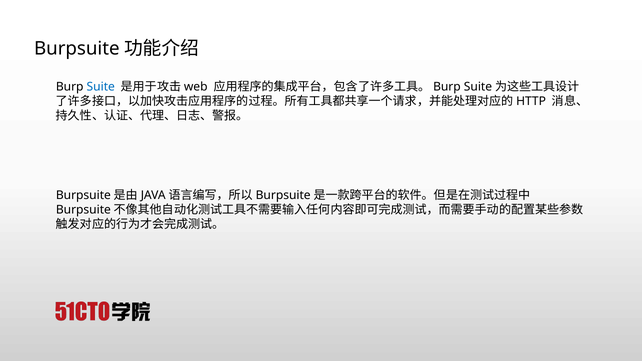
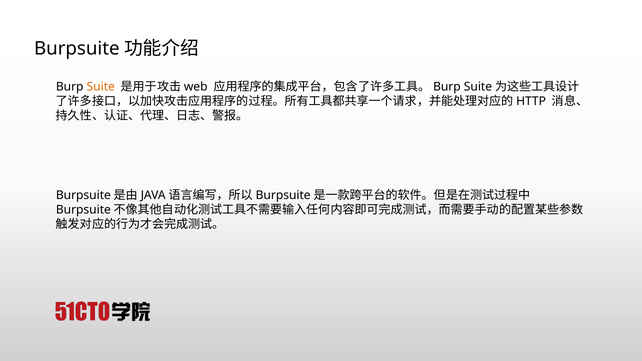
Suite colour: blue -> orange
